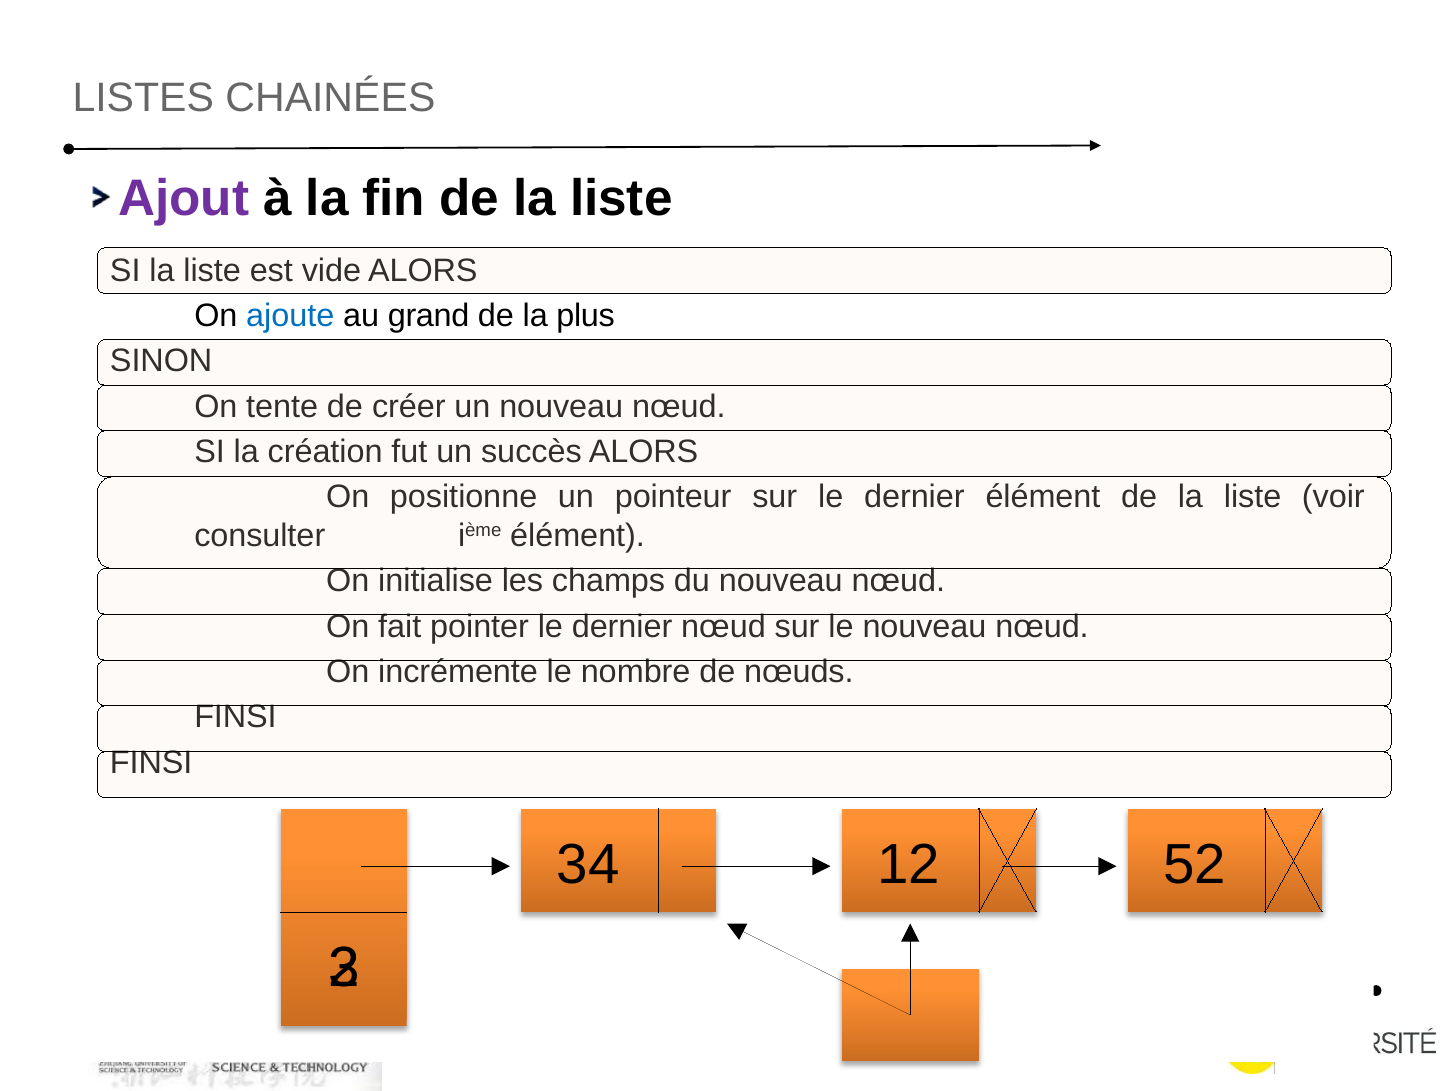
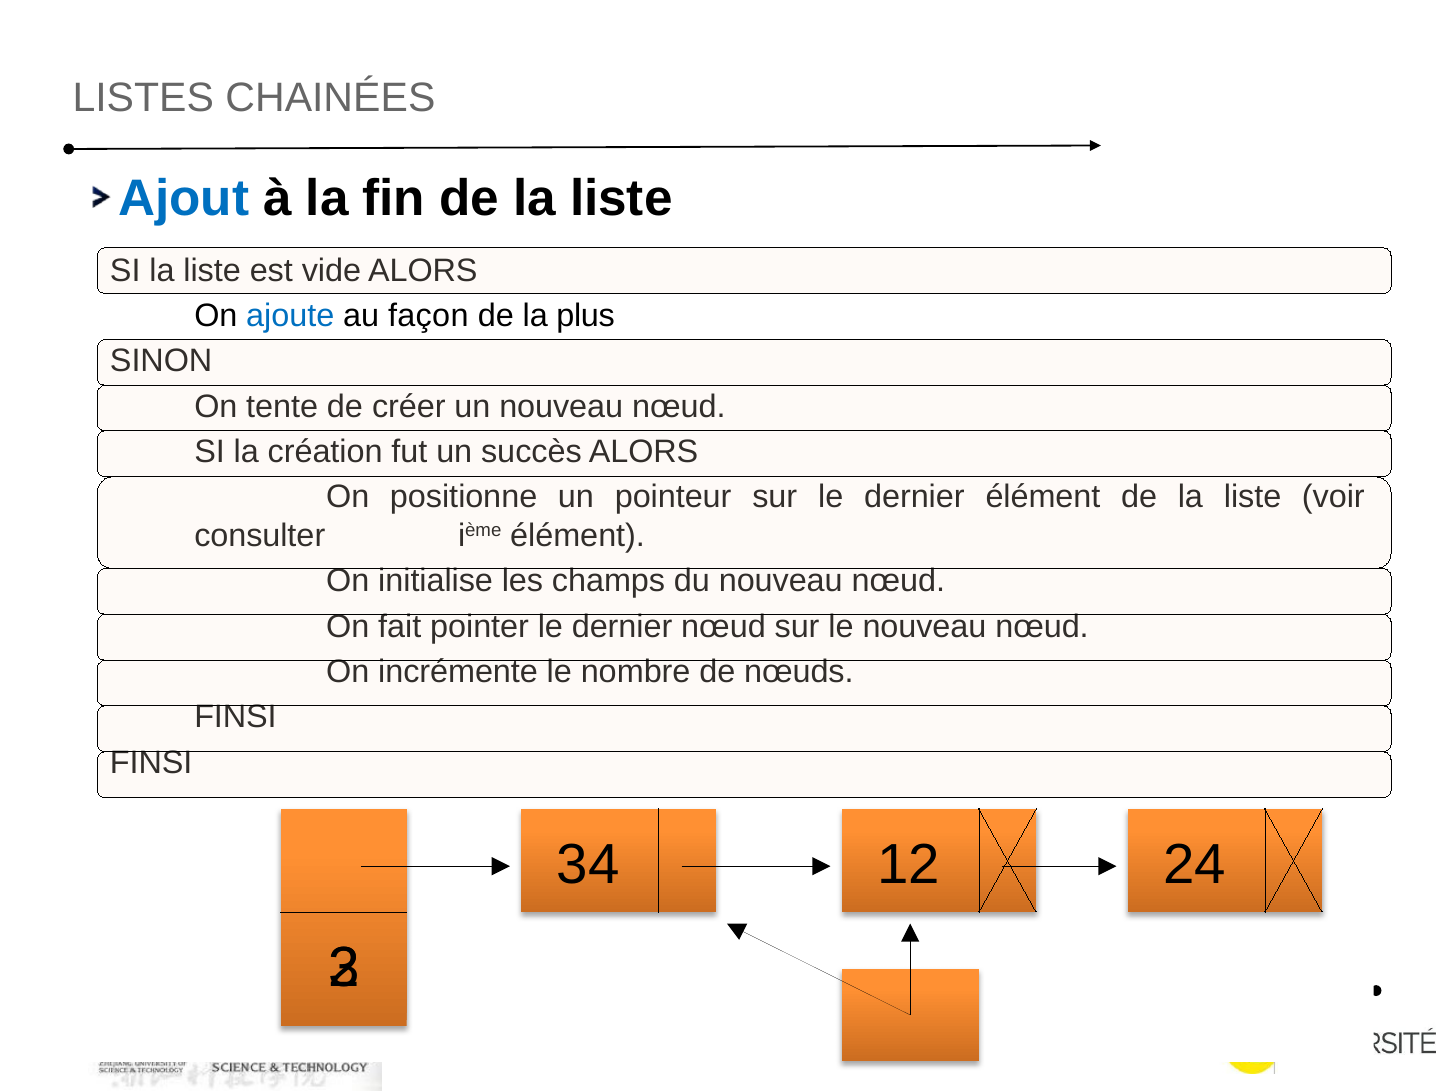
Ajout colour: purple -> blue
grand: grand -> façon
52: 52 -> 24
